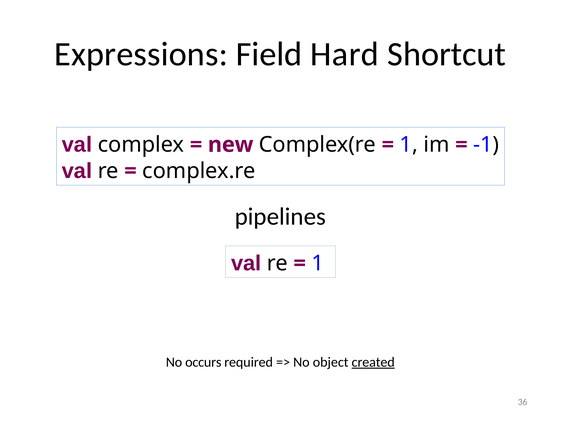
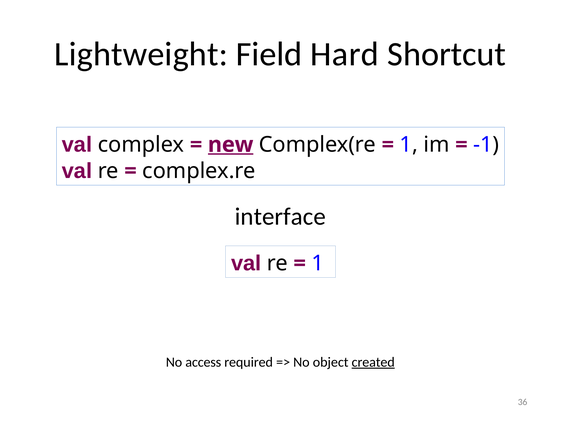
Expressions: Expressions -> Lightweight
new underline: none -> present
pipelines: pipelines -> interface
occurs: occurs -> access
